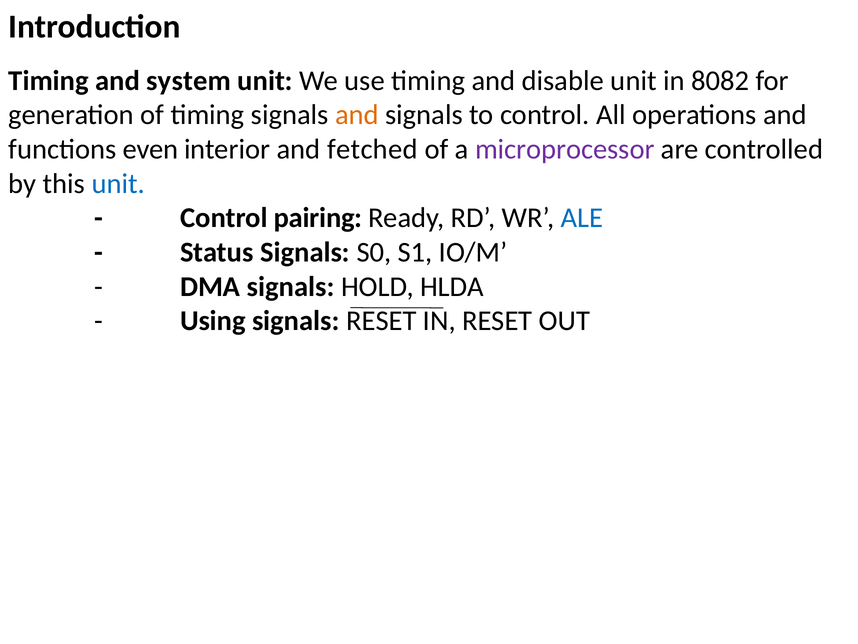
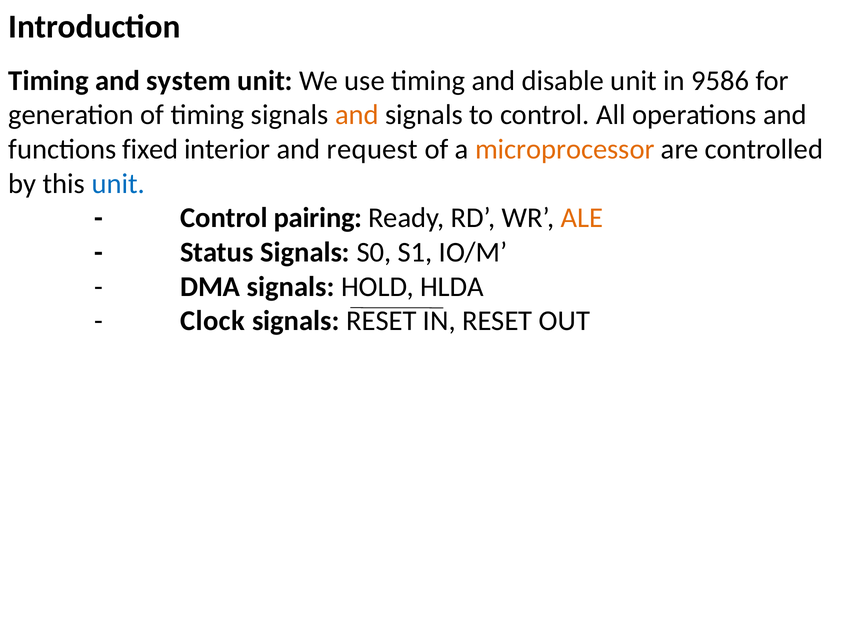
8082: 8082 -> 9586
even: even -> fixed
fetched: fetched -> request
microprocessor colour: purple -> orange
ALE colour: blue -> orange
Using: Using -> Clock
